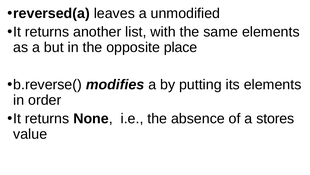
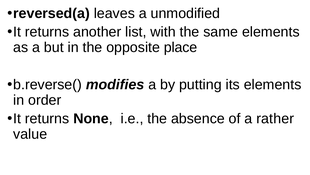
stores: stores -> rather
